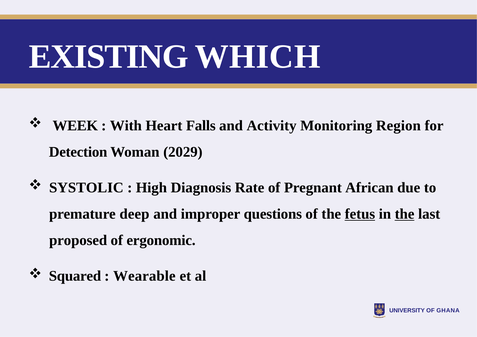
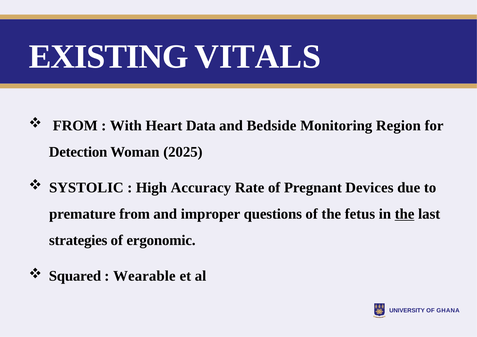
WHICH: WHICH -> VITALS
WEEK at (75, 126): WEEK -> FROM
Falls: Falls -> Data
Activity: Activity -> Bedside
2029: 2029 -> 2025
Diagnosis: Diagnosis -> Accuracy
African: African -> Devices
premature deep: deep -> from
fetus underline: present -> none
proposed: proposed -> strategies
